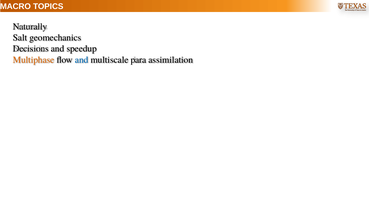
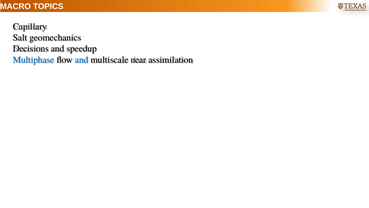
Naturally: Naturally -> Capillary
Multiphase colour: orange -> blue
para: para -> near
